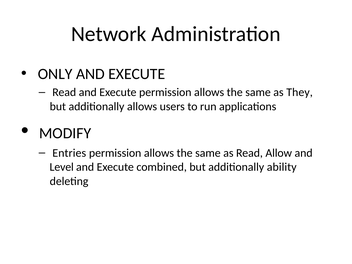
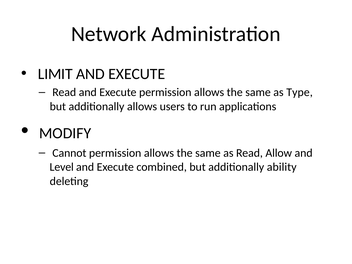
ONLY: ONLY -> LIMIT
They: They -> Type
Entries: Entries -> Cannot
